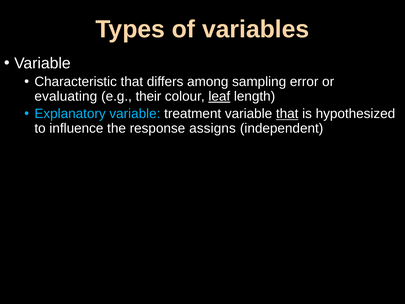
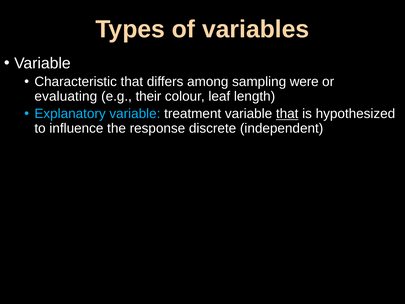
error: error -> were
leaf underline: present -> none
assigns: assigns -> discrete
